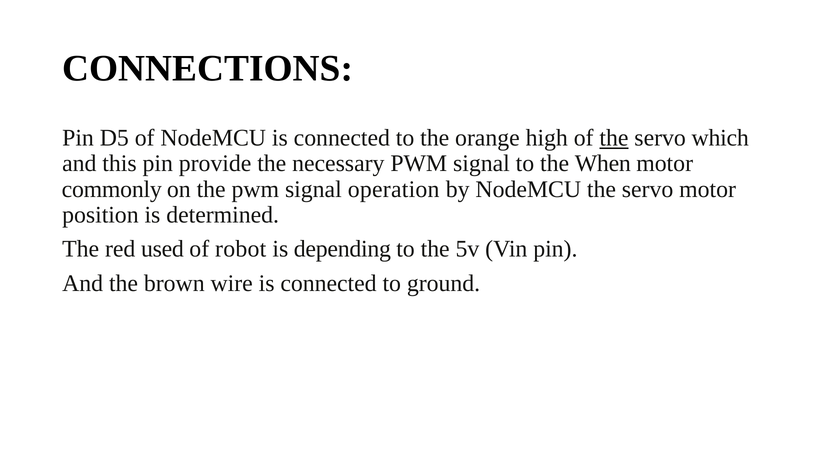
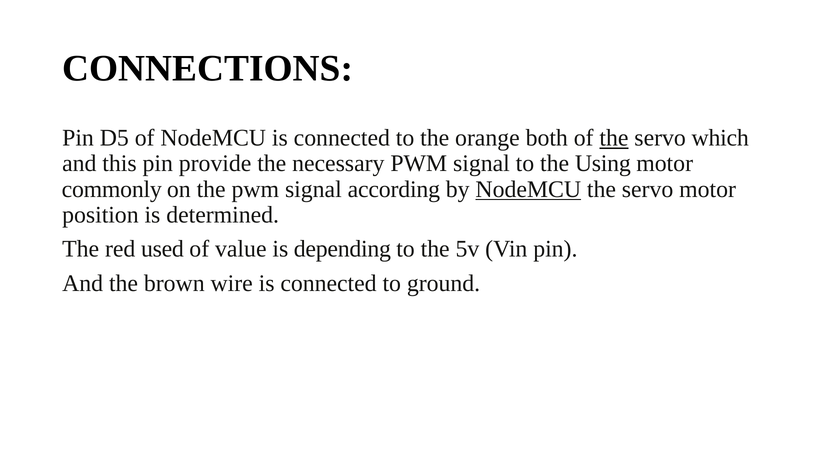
high: high -> both
When: When -> Using
operation: operation -> according
NodeMCU at (528, 189) underline: none -> present
robot: robot -> value
